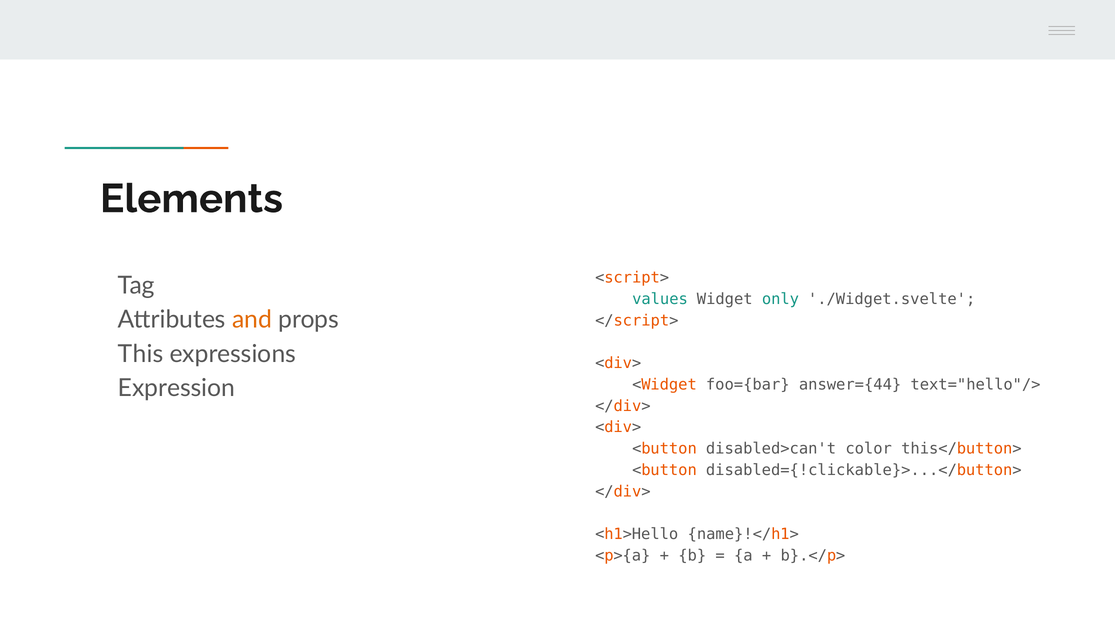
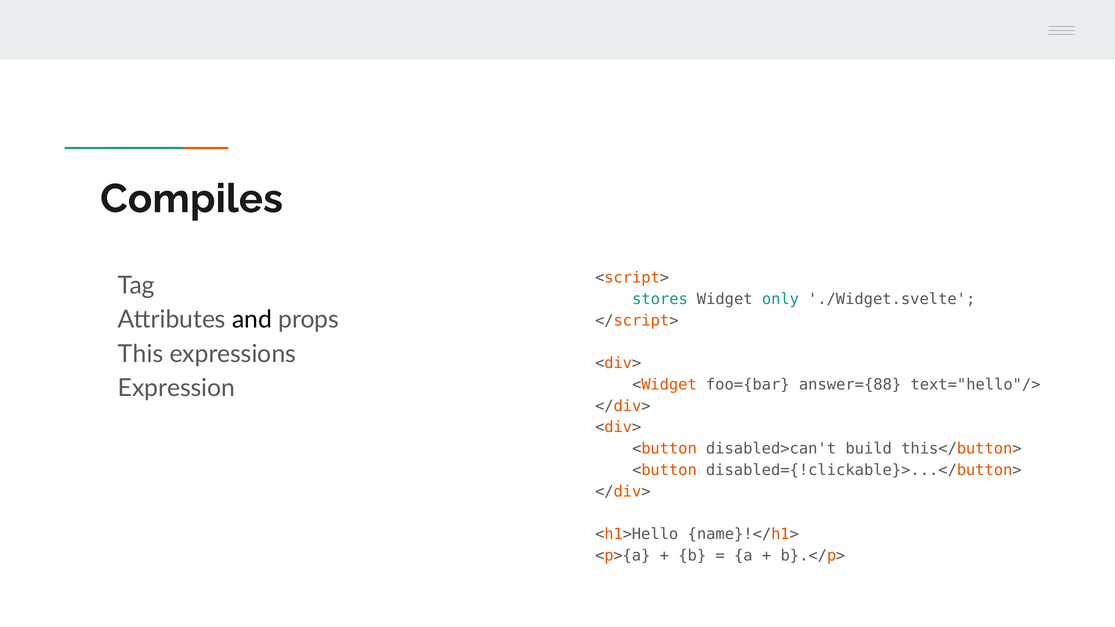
Elements: Elements -> Compiles
values: values -> stores
and colour: orange -> black
answer={44: answer={44 -> answer={88
color: color -> build
